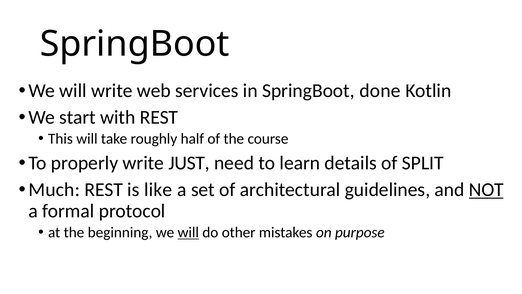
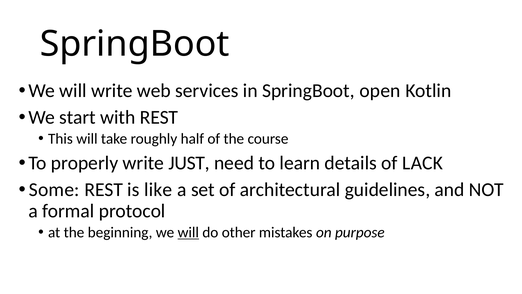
done: done -> open
SPLIT: SPLIT -> LACK
Much: Much -> Some
NOT underline: present -> none
